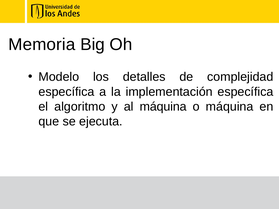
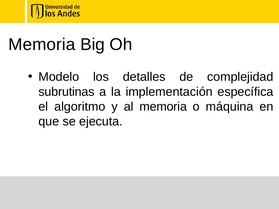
específica at (66, 92): específica -> subrutinas
al máquina: máquina -> memoria
